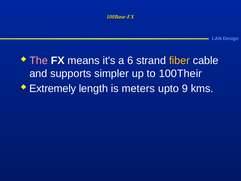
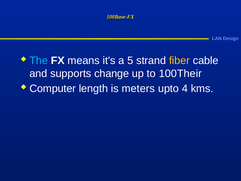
The colour: pink -> light blue
6: 6 -> 5
simpler: simpler -> change
Extremely: Extremely -> Computer
9: 9 -> 4
